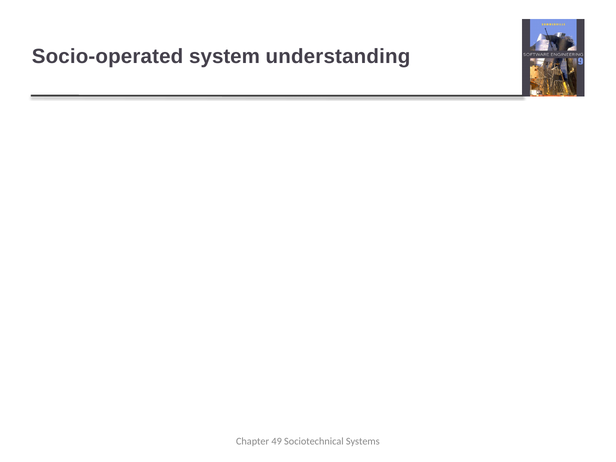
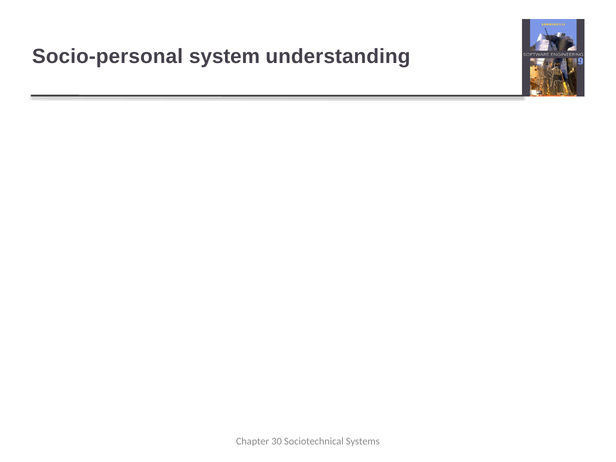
Socio-operated: Socio-operated -> Socio-personal
49: 49 -> 30
